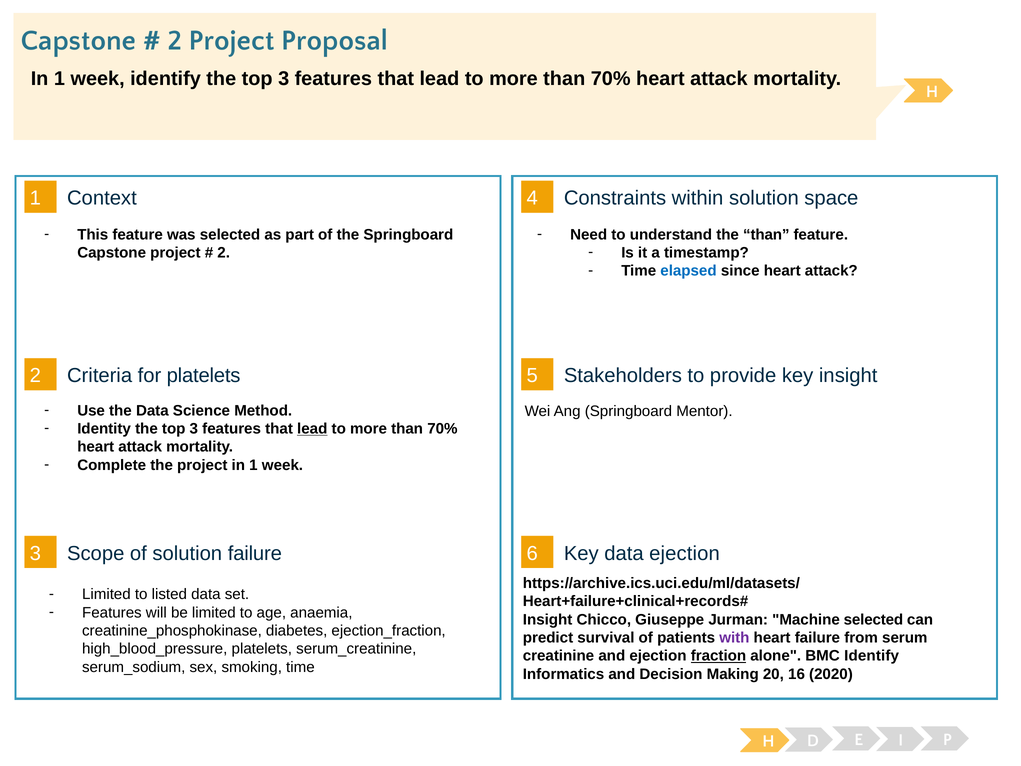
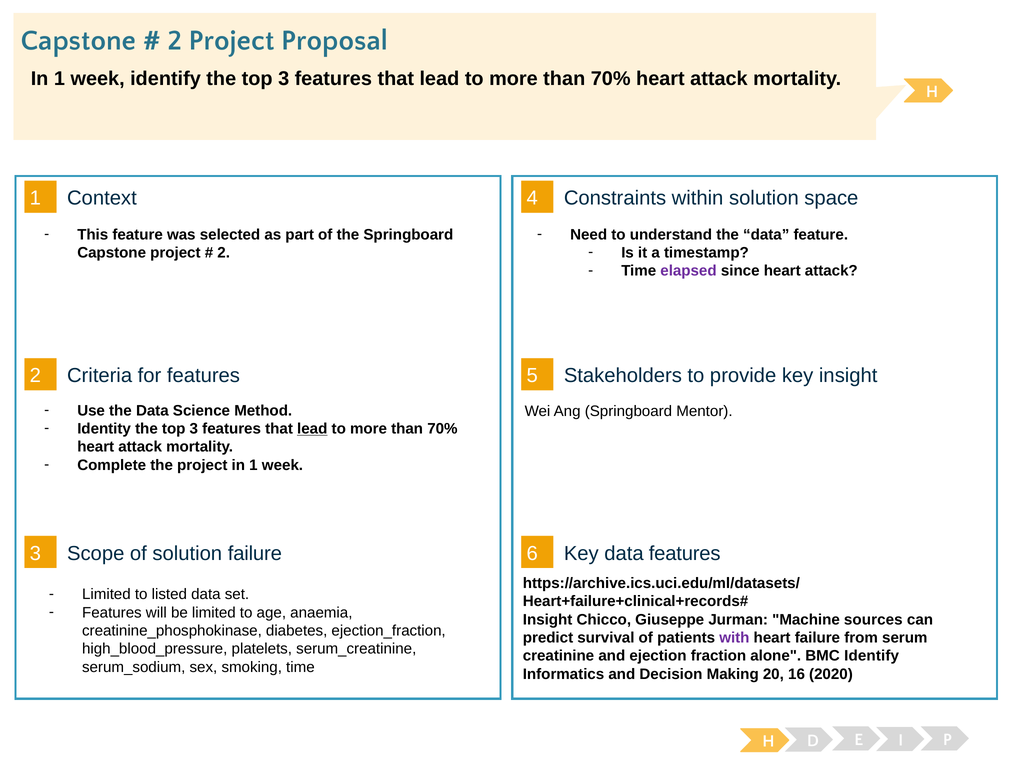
understand the than: than -> data
elapsed colour: blue -> purple
for platelets: platelets -> features
data ejection: ejection -> features
Machine selected: selected -> sources
fraction underline: present -> none
